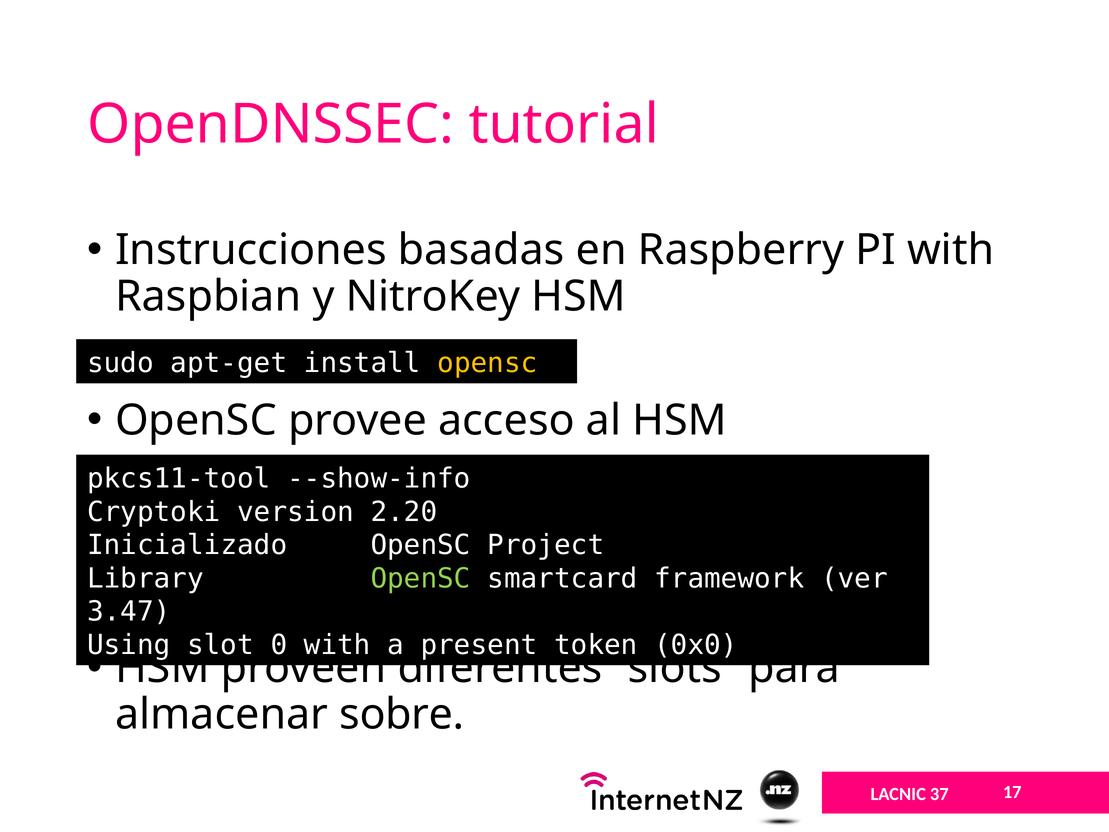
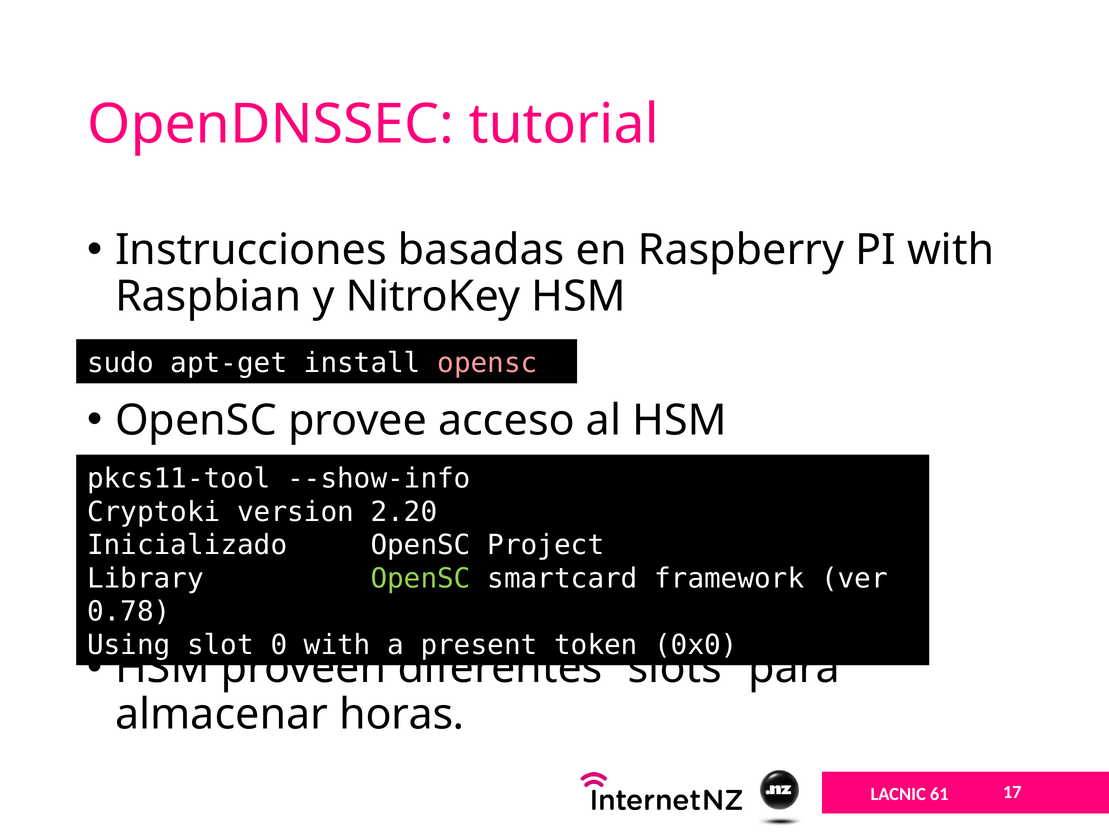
opensc at (487, 363) colour: yellow -> pink
3.47: 3.47 -> 0.78
sobre: sobre -> horas
37: 37 -> 61
